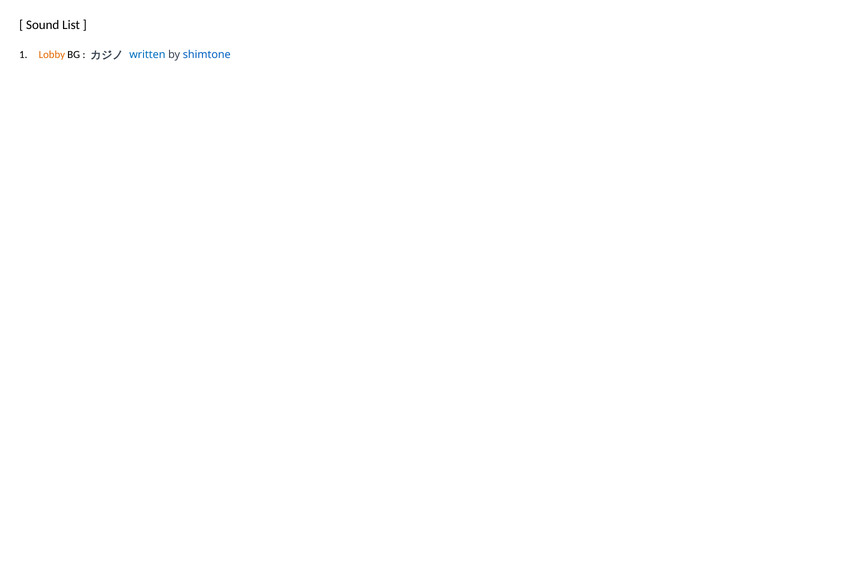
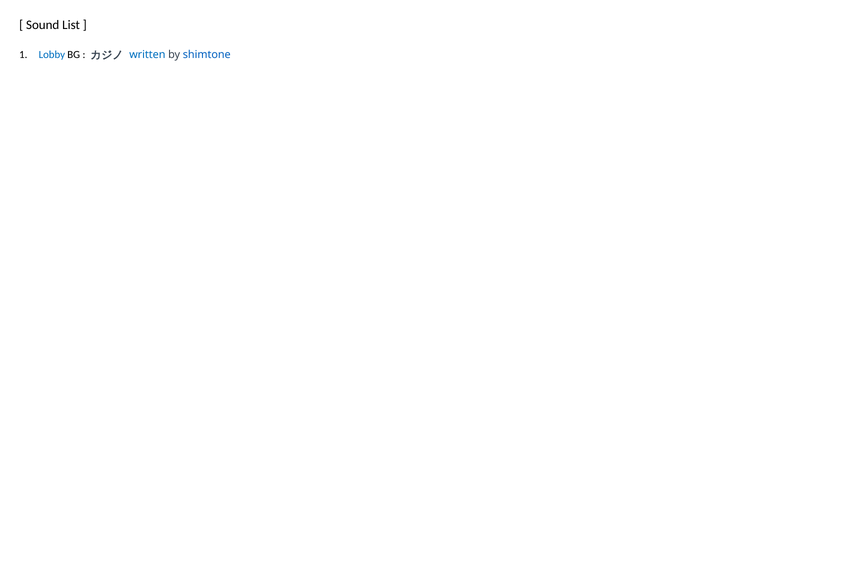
Lobby colour: orange -> blue
